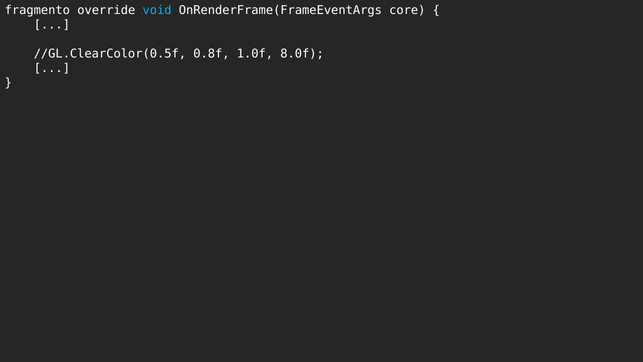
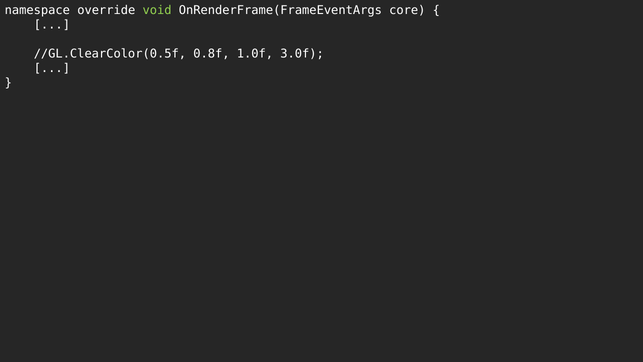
fragmento: fragmento -> namespace
void colour: light blue -> light green
8.0f: 8.0f -> 3.0f
